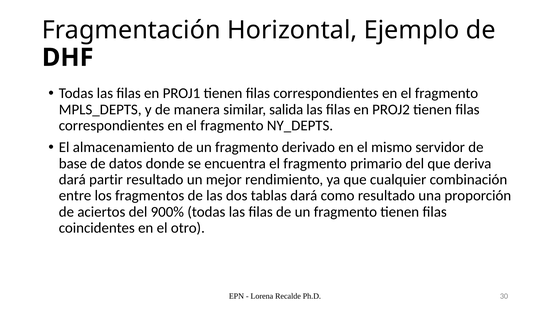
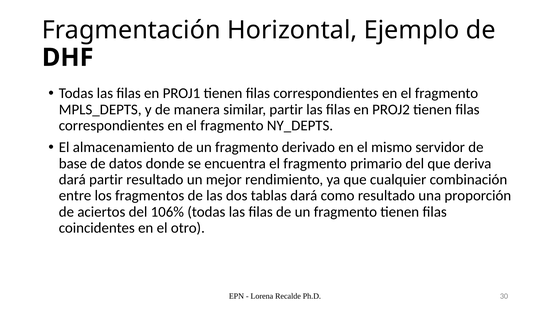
similar salida: salida -> partir
900%: 900% -> 106%
